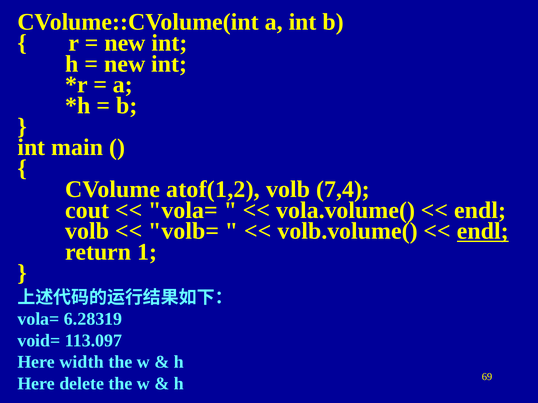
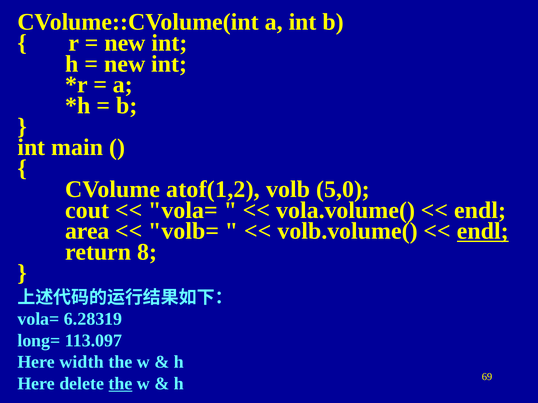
7,4: 7,4 -> 5,0
volb at (87, 231): volb -> area
1: 1 -> 8
void=: void= -> long=
the at (120, 384) underline: none -> present
